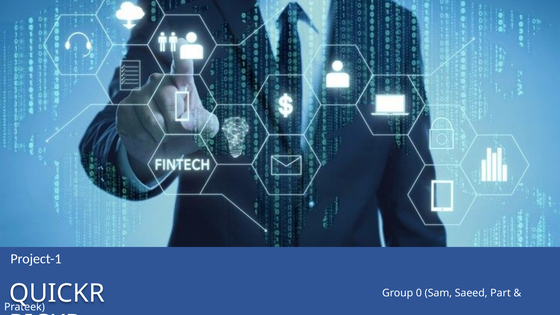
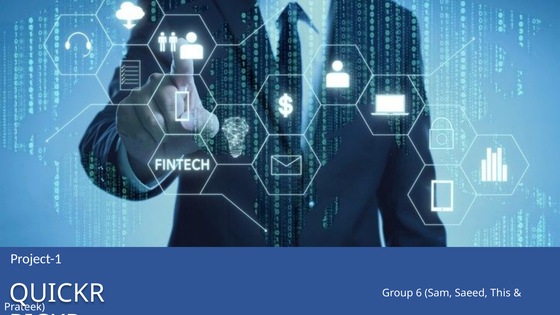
0: 0 -> 6
Part: Part -> This
